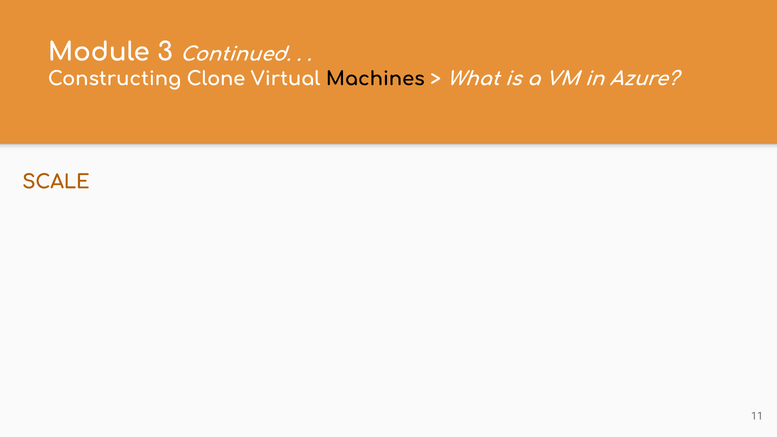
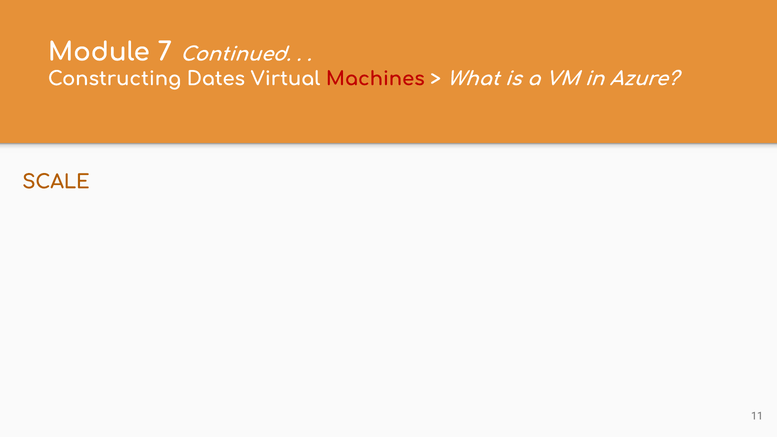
3: 3 -> 7
Clone: Clone -> Dates
Machines colour: black -> red
